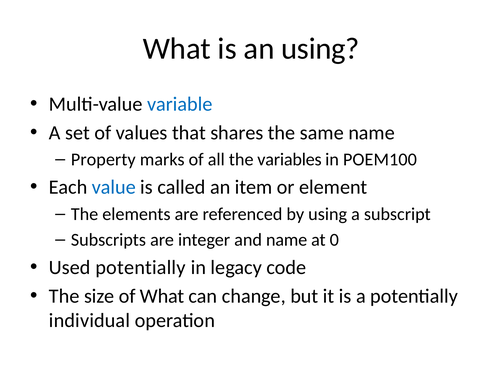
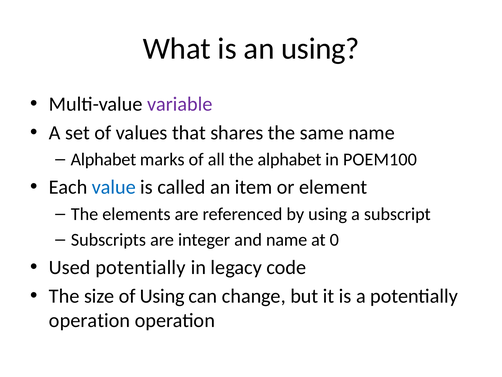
variable colour: blue -> purple
Property at (103, 159): Property -> Alphabet
the variables: variables -> alphabet
of What: What -> Using
individual at (90, 320): individual -> operation
